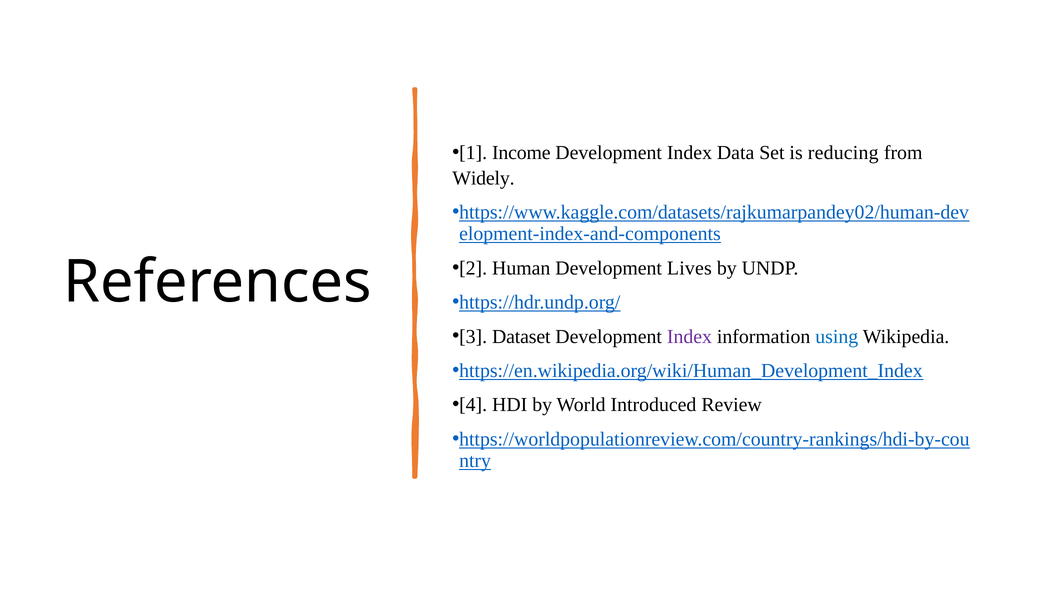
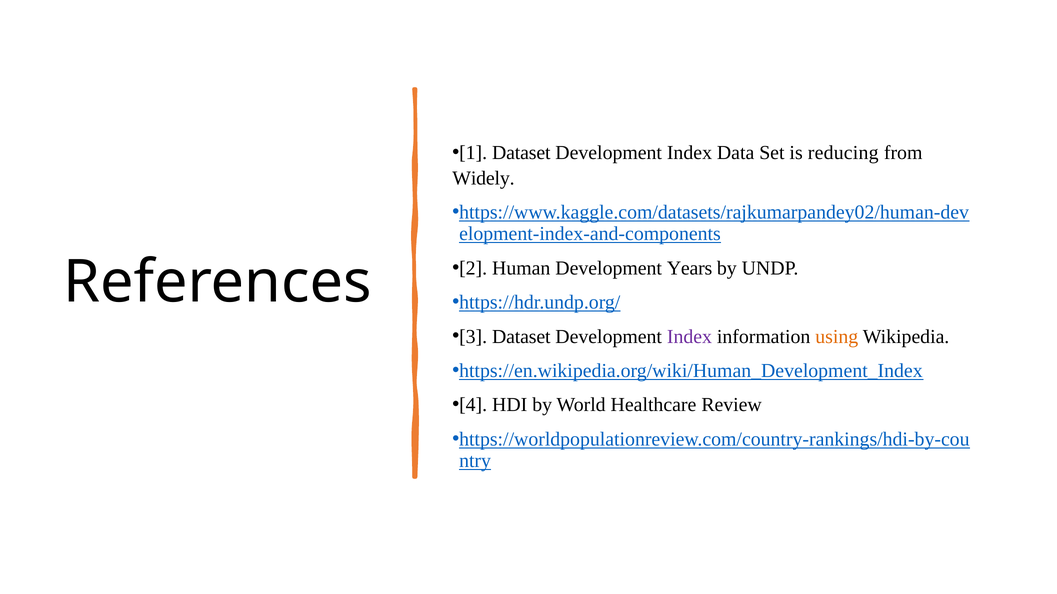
Income at (521, 153): Income -> Dataset
Lives: Lives -> Years
using colour: blue -> orange
Introduced: Introduced -> Healthcare
